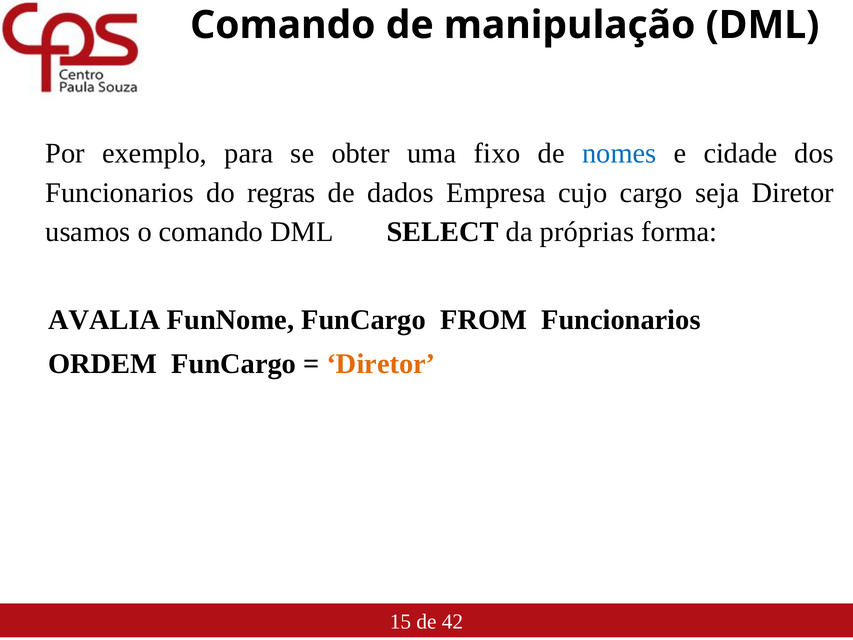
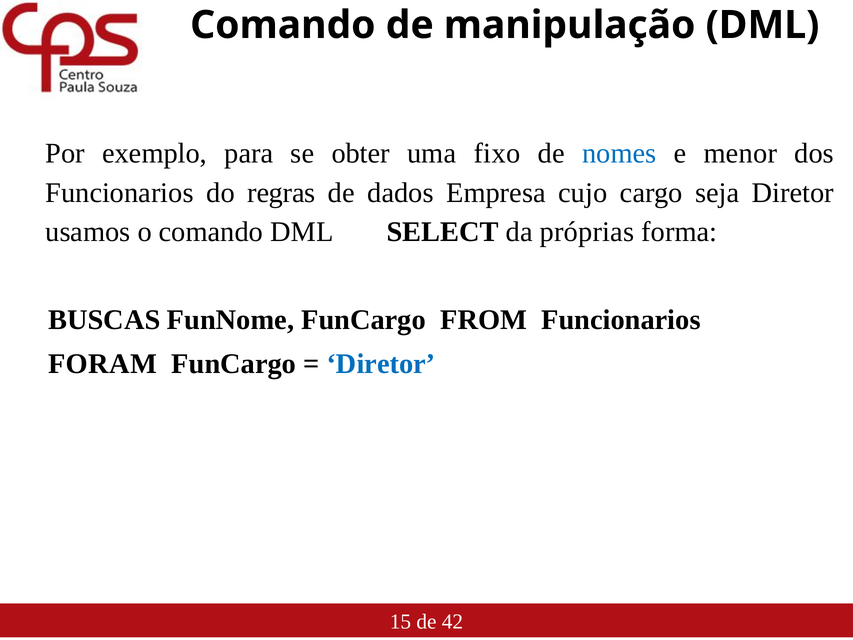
cidade: cidade -> menor
AVALIA: AVALIA -> BUSCAS
ORDEM: ORDEM -> FORAM
Diretor at (381, 364) colour: orange -> blue
